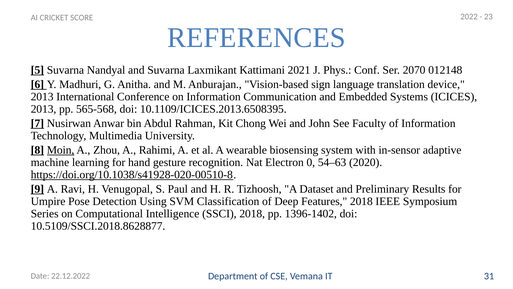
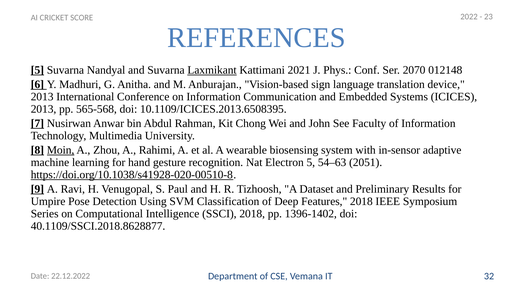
Laxmikant underline: none -> present
Electron 0: 0 -> 5
2020: 2020 -> 2051
10.5109/SSCI.2018.8628877: 10.5109/SSCI.2018.8628877 -> 40.1109/SSCI.2018.8628877
31: 31 -> 32
